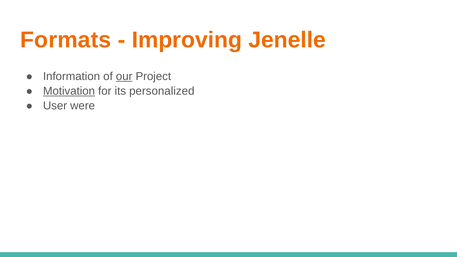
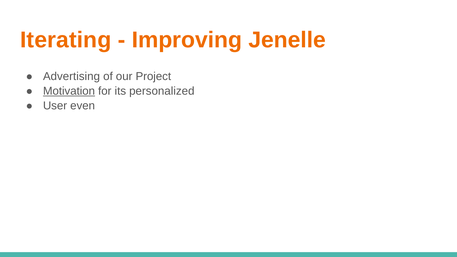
Formats: Formats -> Iterating
Information: Information -> Advertising
our underline: present -> none
were: were -> even
